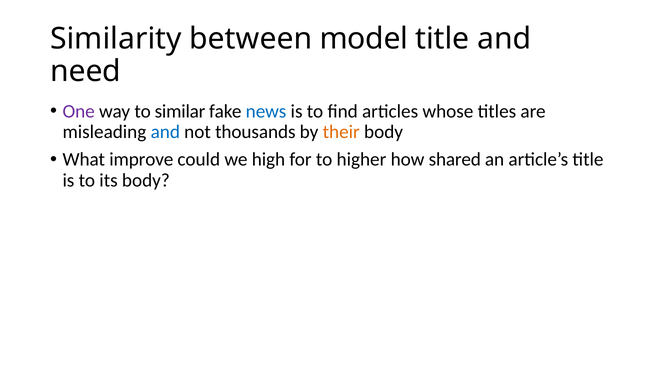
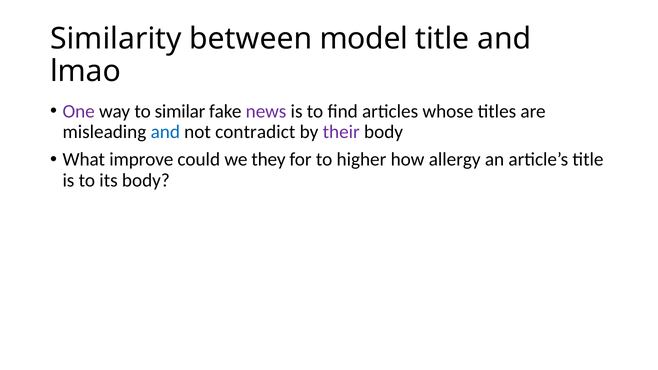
need: need -> lmao
news colour: blue -> purple
thousands: thousands -> contradict
their colour: orange -> purple
high: high -> they
shared: shared -> allergy
